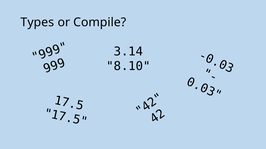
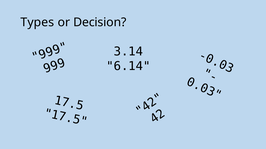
Compile: Compile -> Decision
8.10: 8.10 -> 6.14
